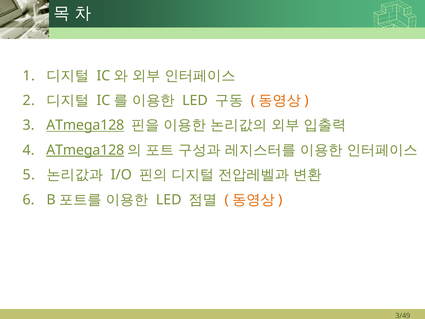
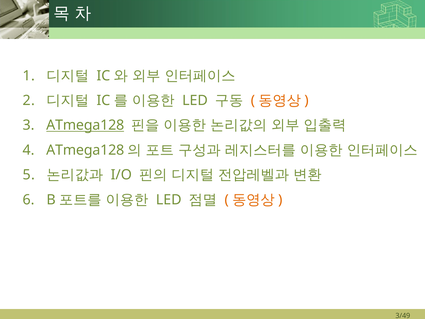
ATmega128 at (85, 150) underline: present -> none
